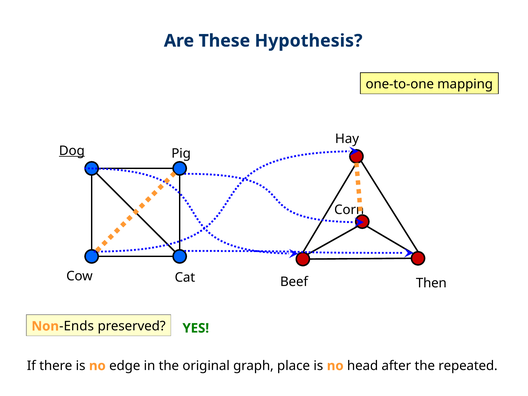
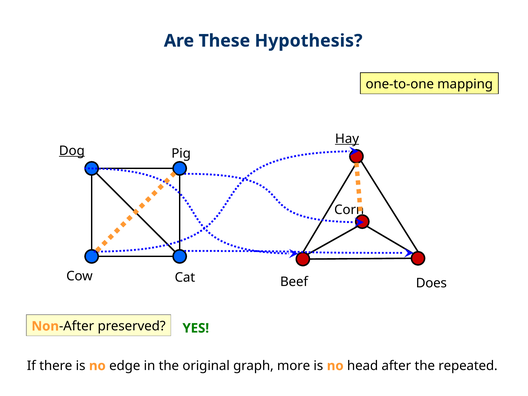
Hay underline: none -> present
Then: Then -> Does
Ends at (77, 326): Ends -> After
place: place -> more
